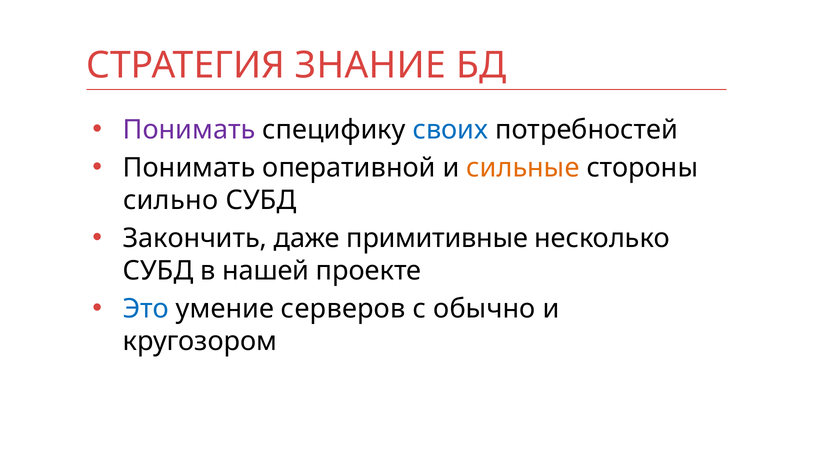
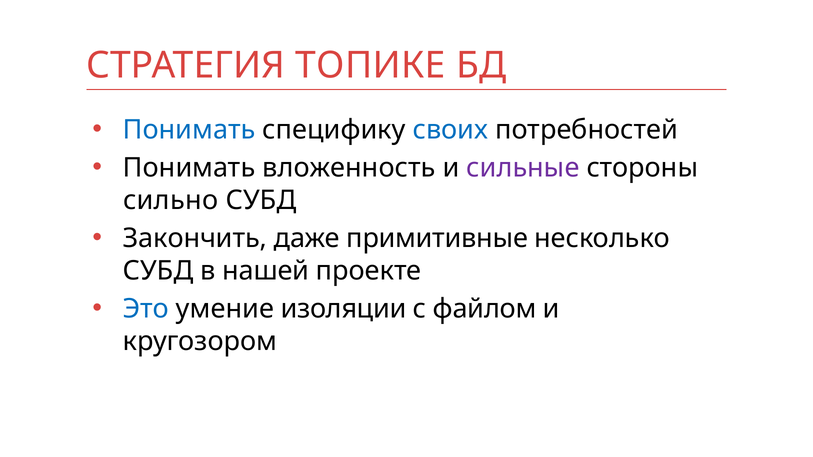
ЗНАНИЕ: ЗНАНИЕ -> ТОПИКЕ
Понимать at (189, 130) colour: purple -> blue
оперативной: оперативной -> вложенность
сильные colour: orange -> purple
серверов: серверов -> изоляции
обычно: обычно -> файлом
